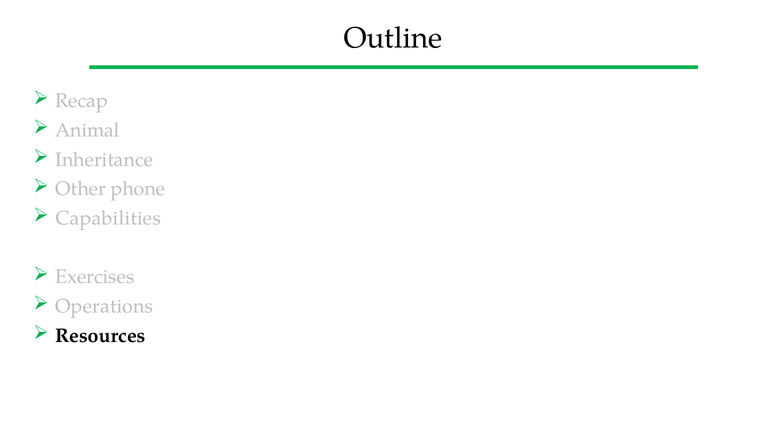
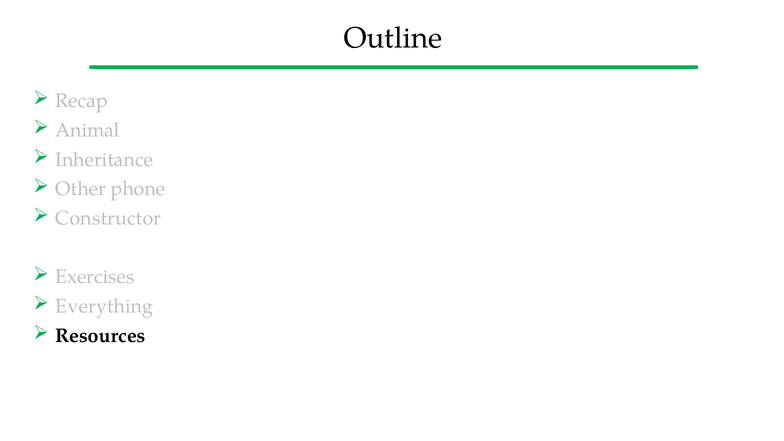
Capabilities: Capabilities -> Constructor
Operations: Operations -> Everything
